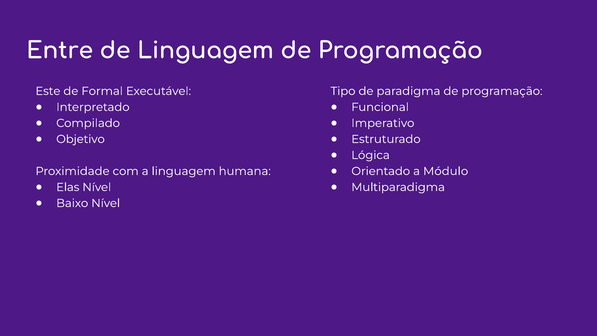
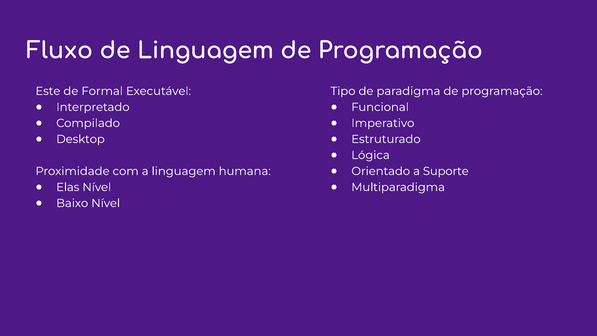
Entre: Entre -> Fluxo
Objetivo: Objetivo -> Desktop
Módulo: Módulo -> Suporte
